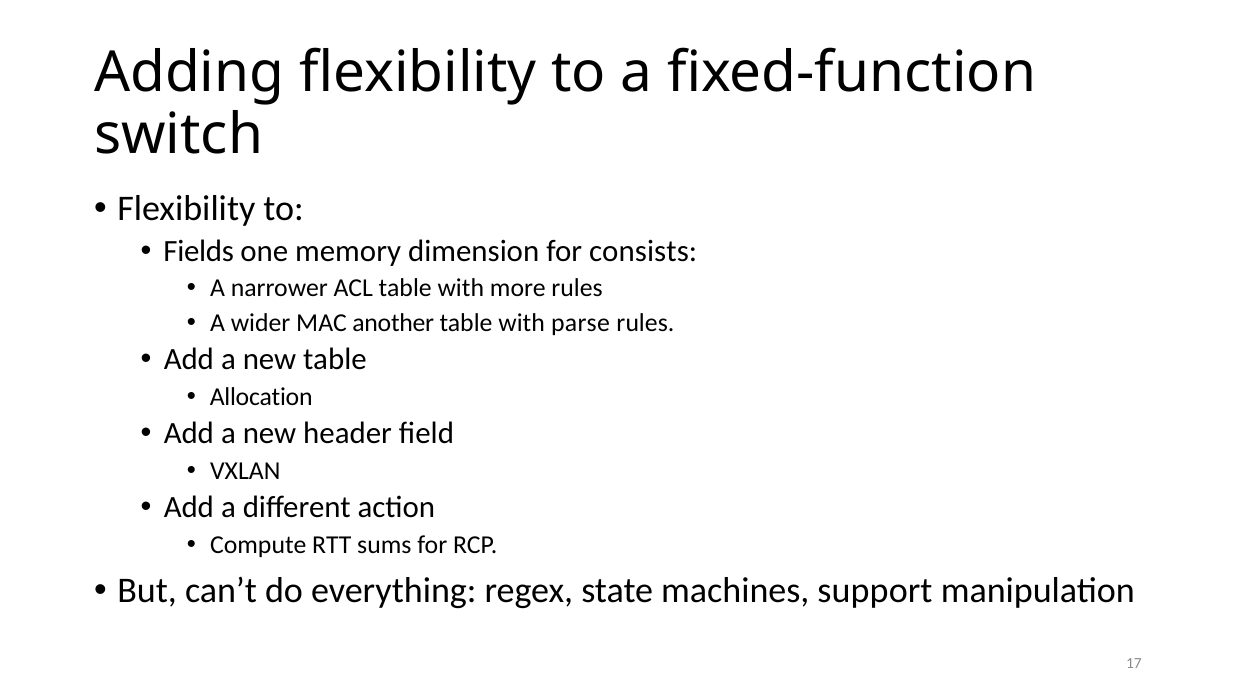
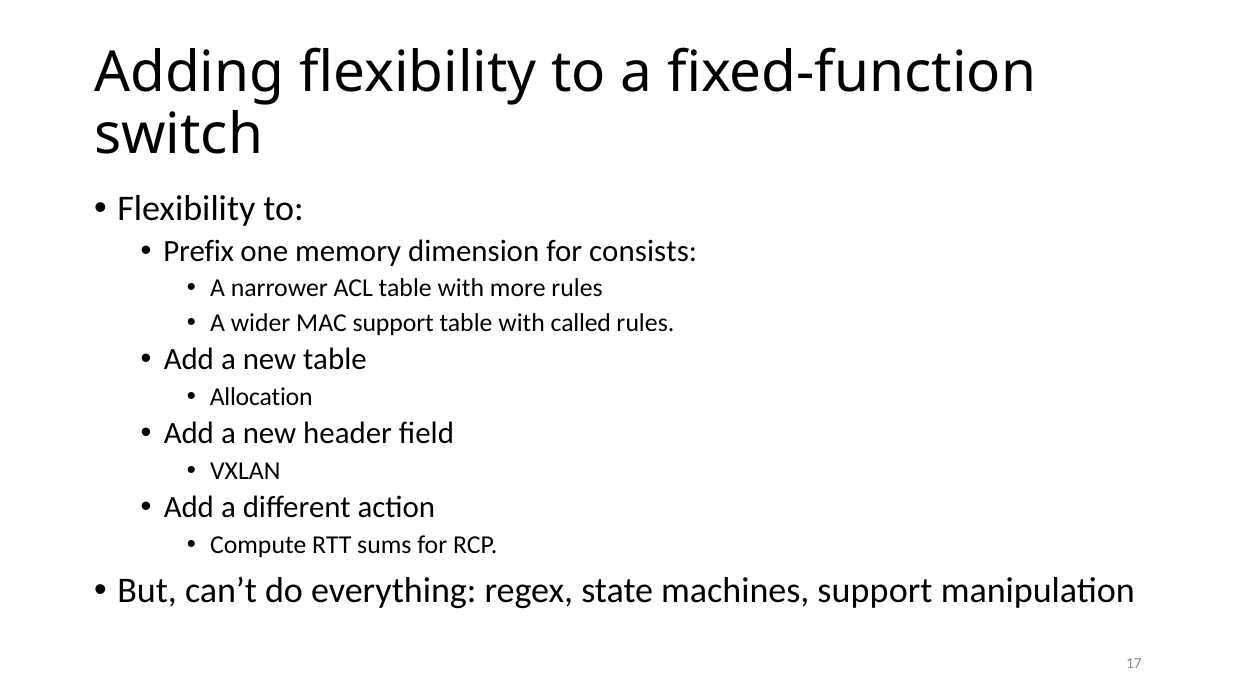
Fields: Fields -> Prefix
MAC another: another -> support
parse: parse -> called
